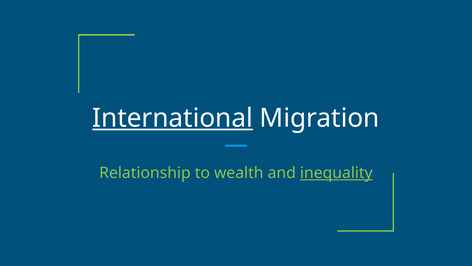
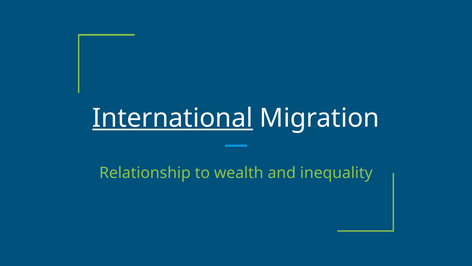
inequality underline: present -> none
